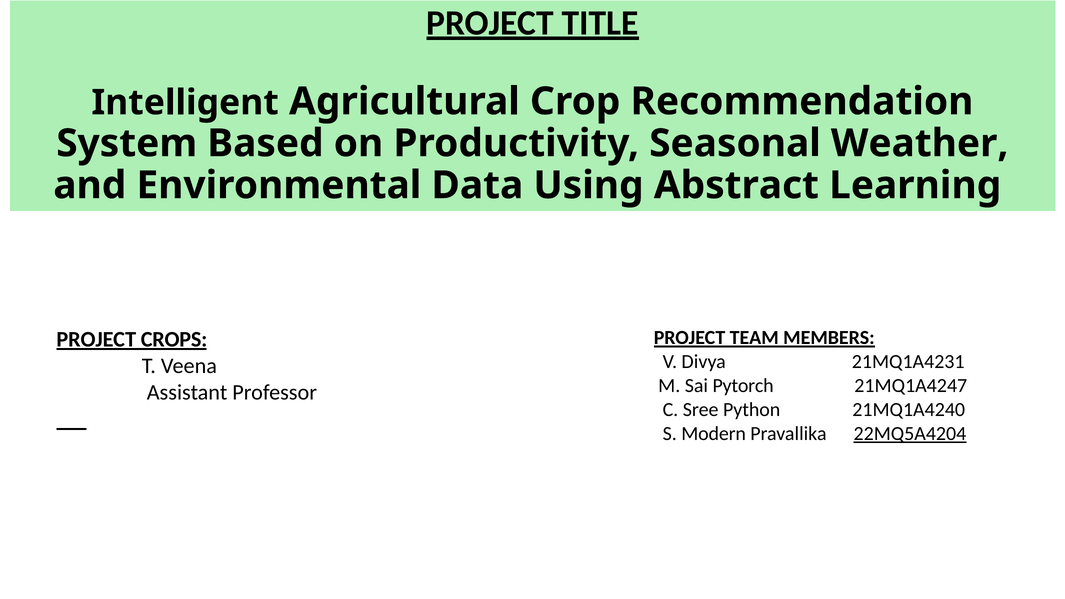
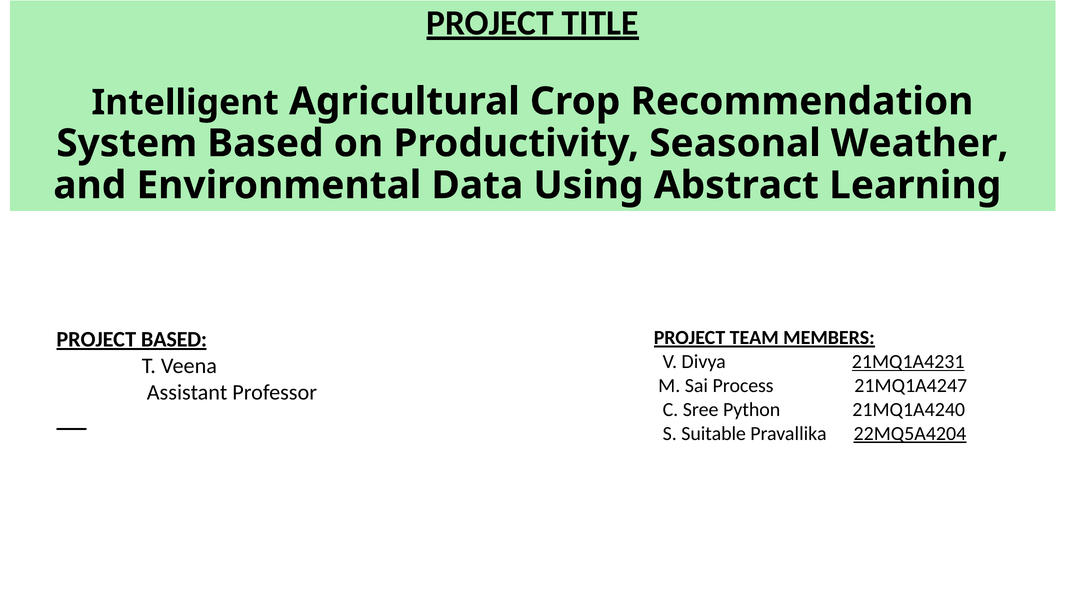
PROJECT CROPS: CROPS -> BASED
21MQ1A4231 underline: none -> present
Pytorch: Pytorch -> Process
Modern: Modern -> Suitable
